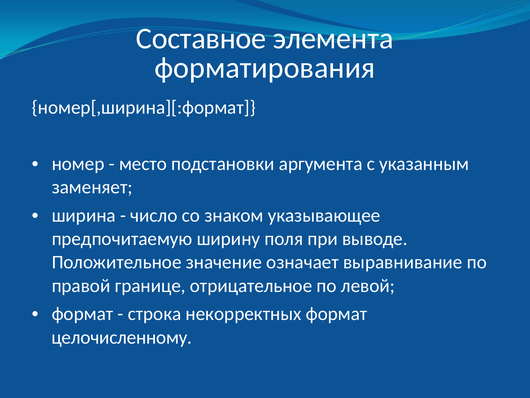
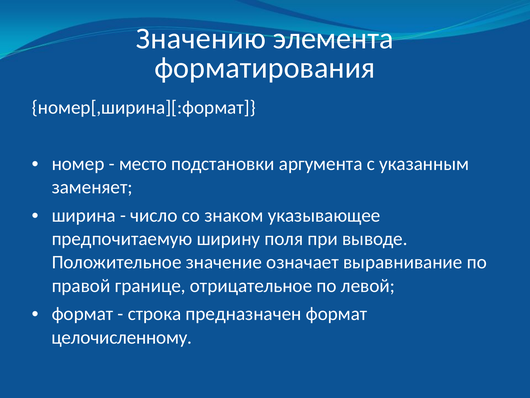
Составное: Составное -> Значению
некорректных: некорректных -> предназначен
